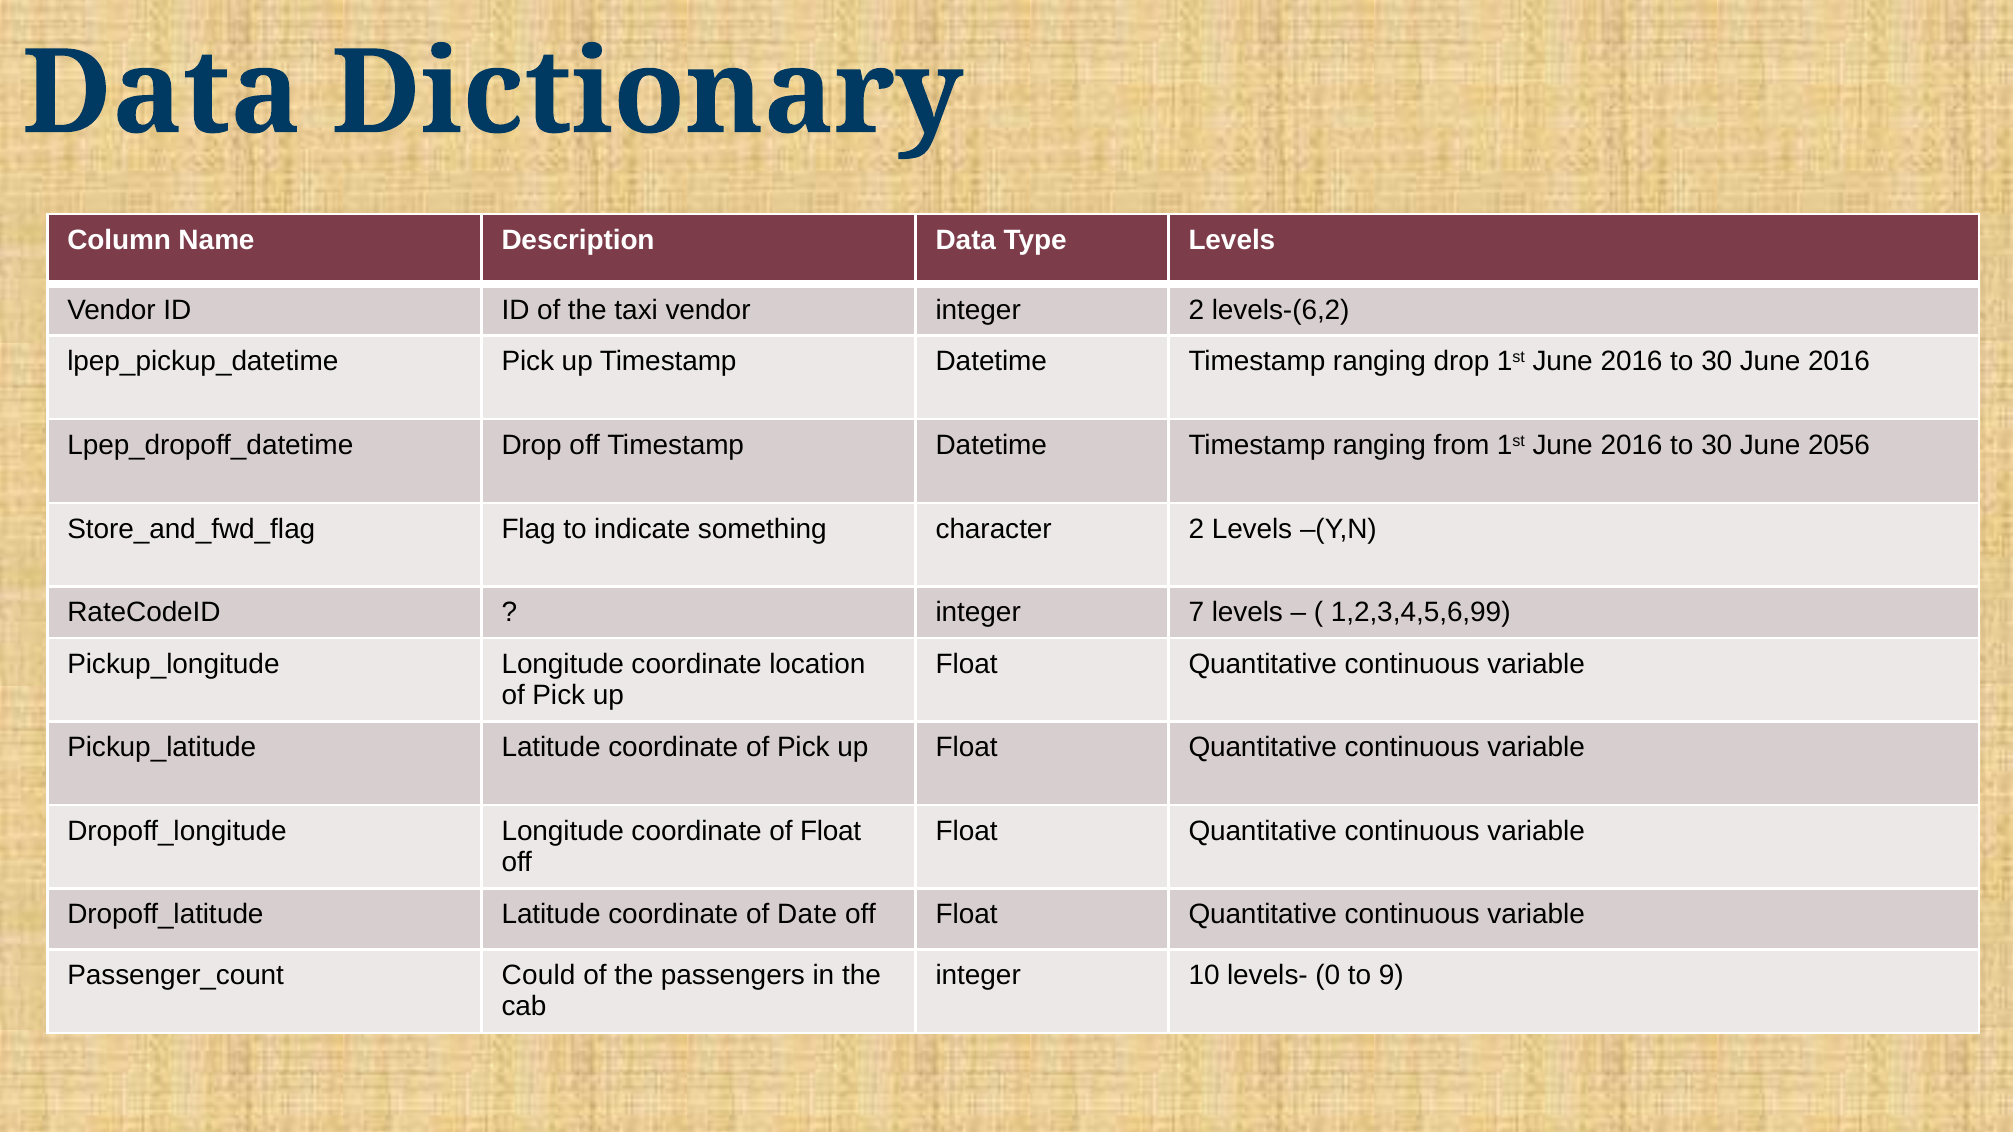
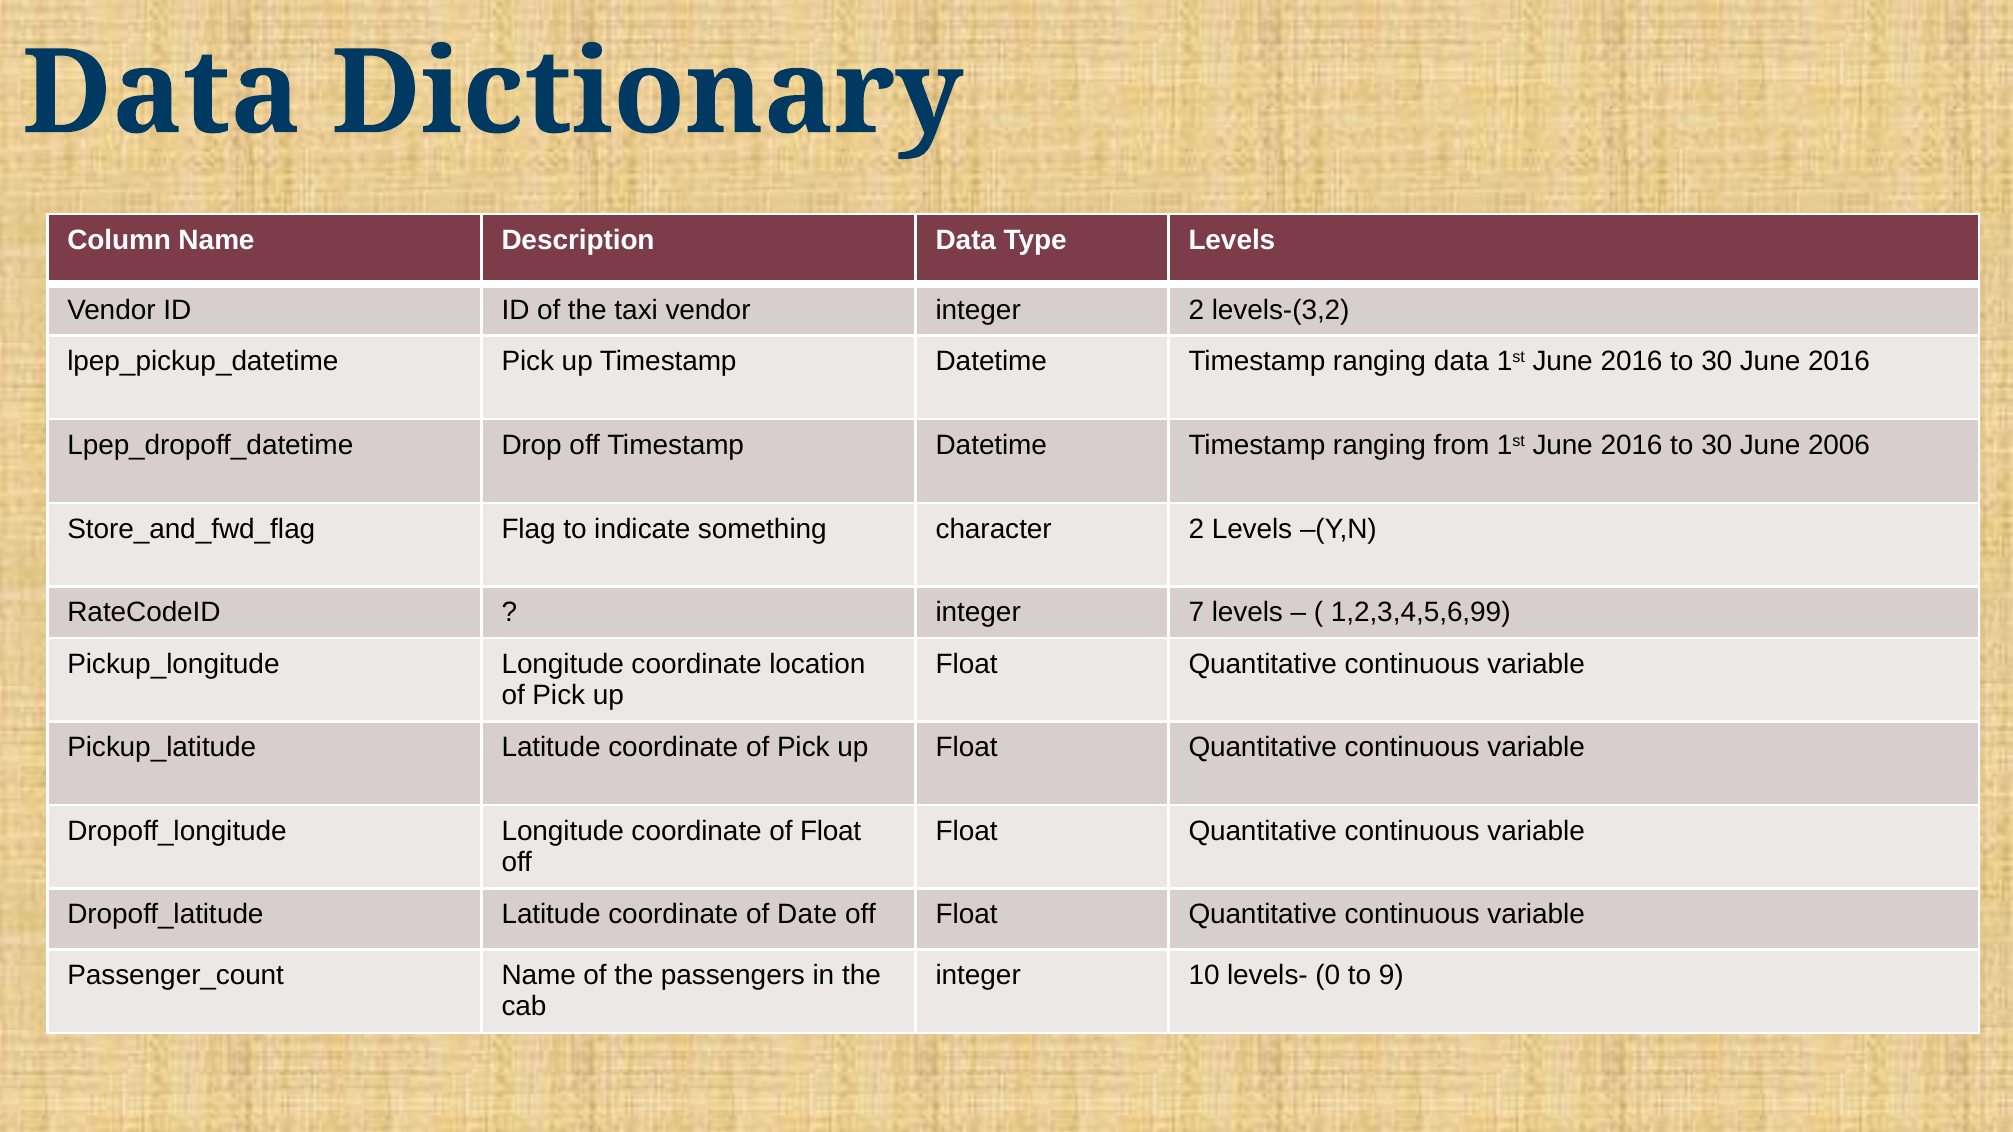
levels-(6,2: levels-(6,2 -> levels-(3,2
ranging drop: drop -> data
2056: 2056 -> 2006
Could at (539, 976): Could -> Name
